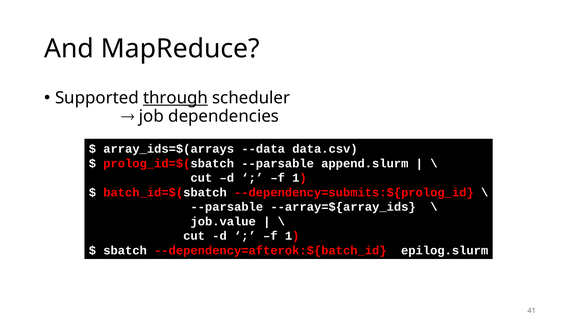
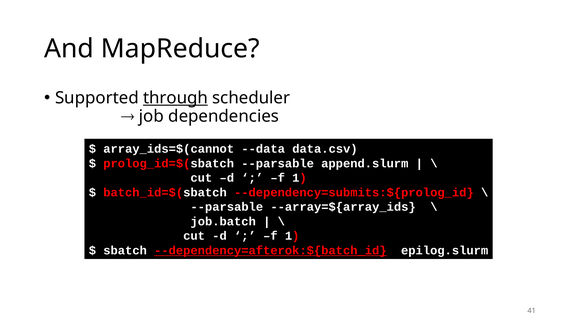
array_ids=$(arrays: array_ids=$(arrays -> array_ids=$(cannot
job.value: job.value -> job.batch
--dependency=afterok:${batch_id underline: none -> present
